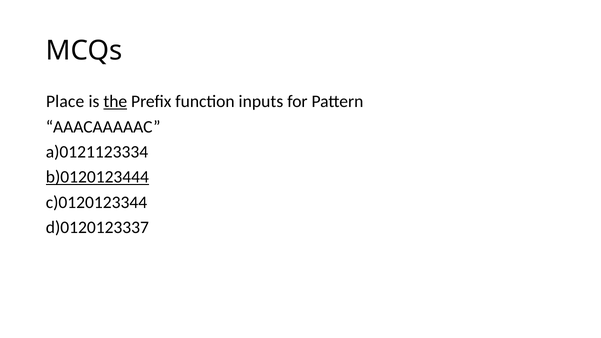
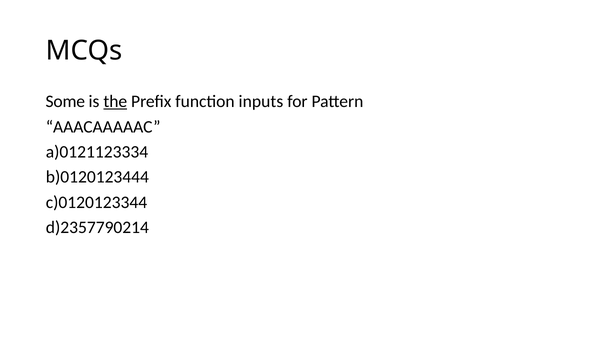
Place: Place -> Some
b)0120123444 underline: present -> none
d)0120123337: d)0120123337 -> d)2357790214
